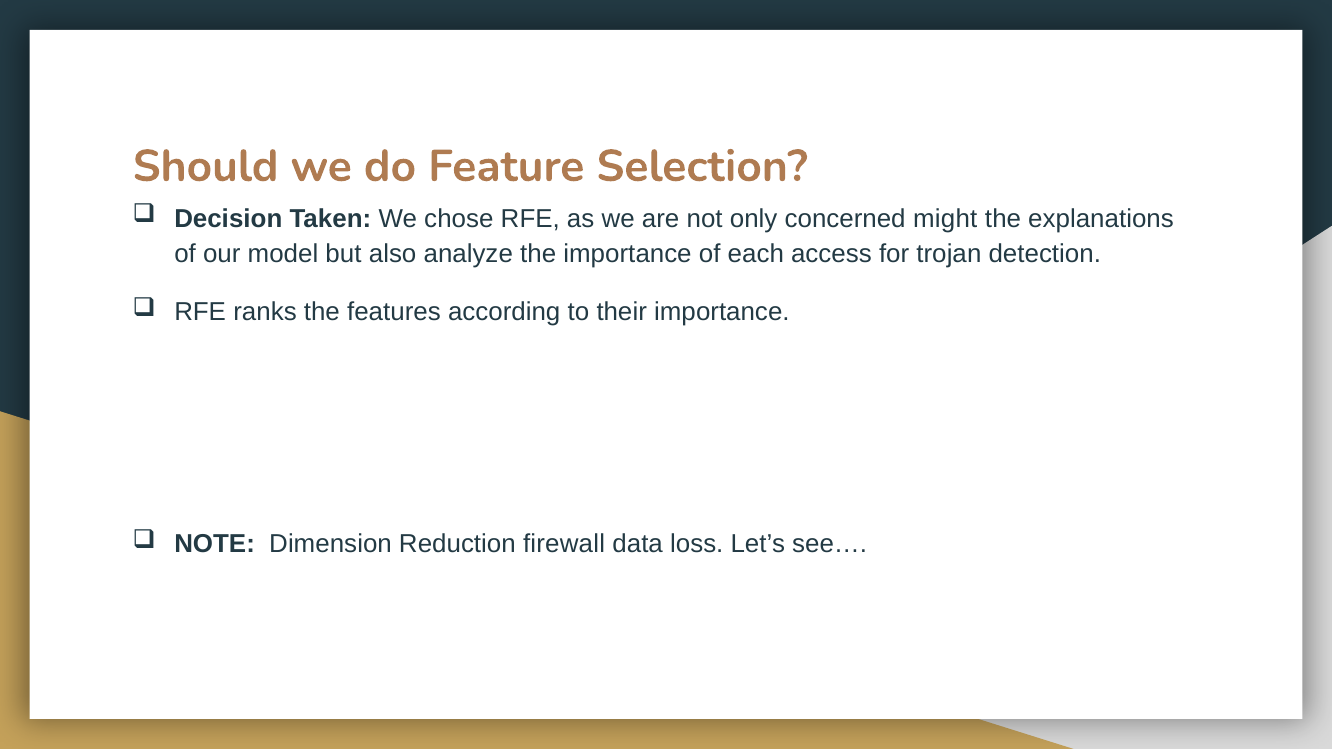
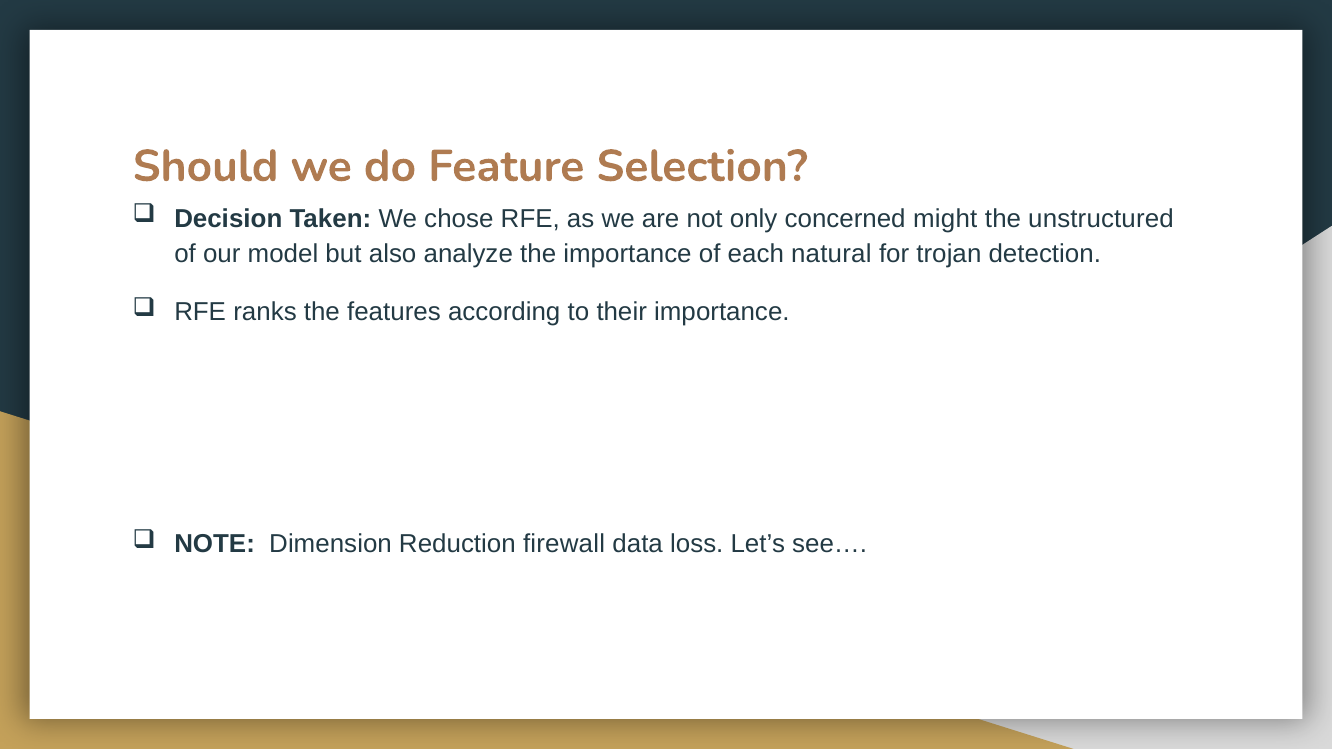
explanations: explanations -> unstructured
access: access -> natural
